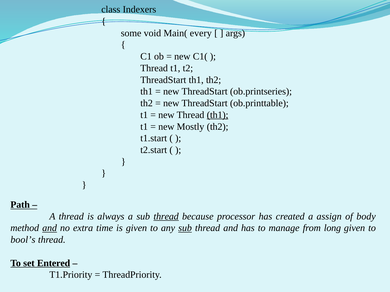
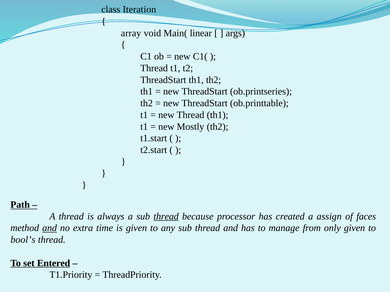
Indexers: Indexers -> Iteration
some: some -> array
every: every -> linear
th1 at (218, 115) underline: present -> none
body: body -> faces
sub at (185, 228) underline: present -> none
long: long -> only
